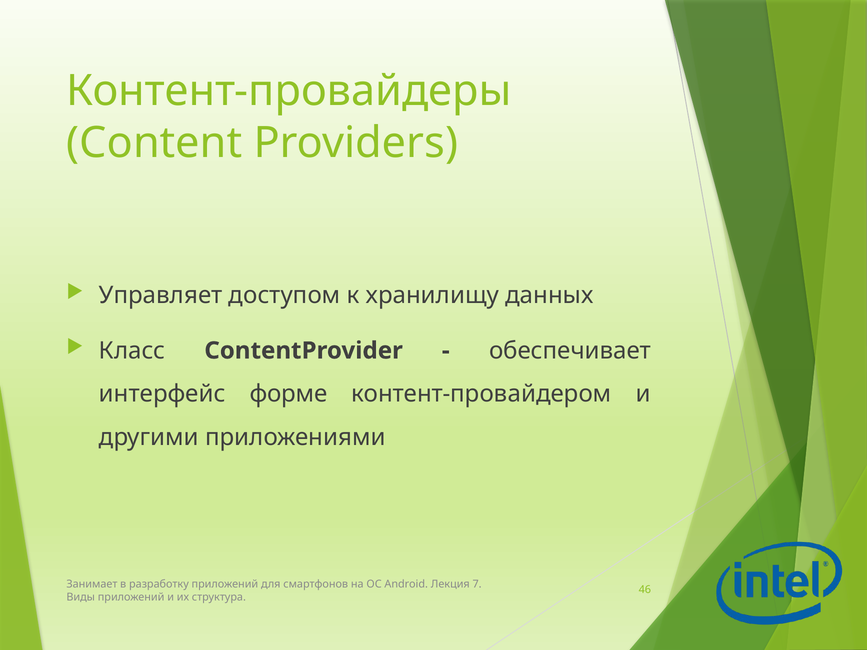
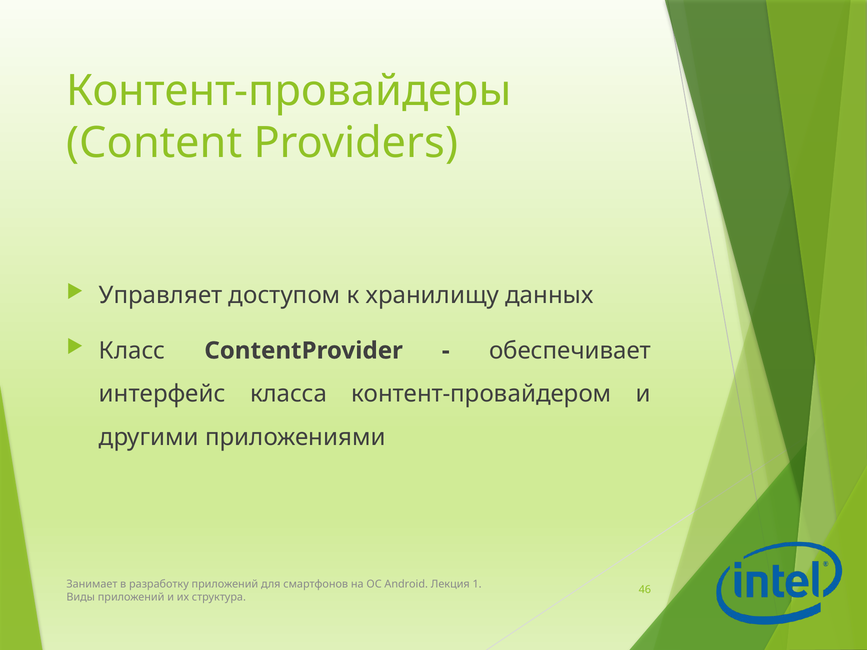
форме: форме -> класса
7: 7 -> 1
